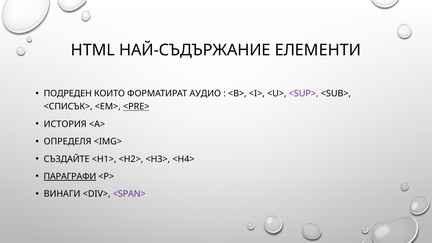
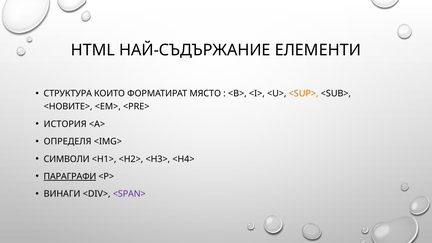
ПОДРЕДЕН: ПОДРЕДЕН -> СТРУКТУРА
АУДИО: АУДИО -> МЯСТО
<SUP> colour: purple -> orange
<СПИСЪК>: <СПИСЪК> -> <НОВИТЕ>
<PRE> underline: present -> none
СЪЗДАЙТЕ: СЪЗДАЙТЕ -> СИМВОЛИ
